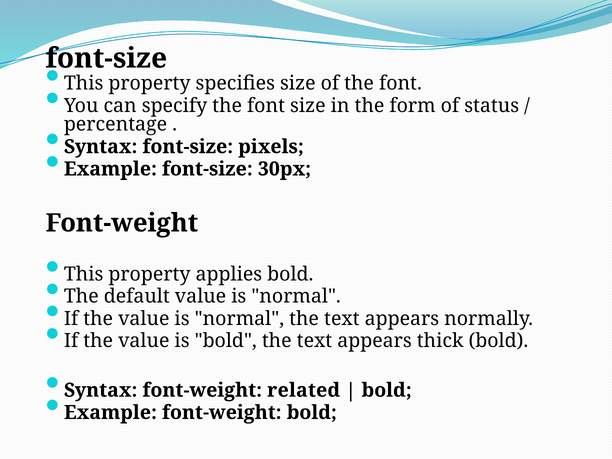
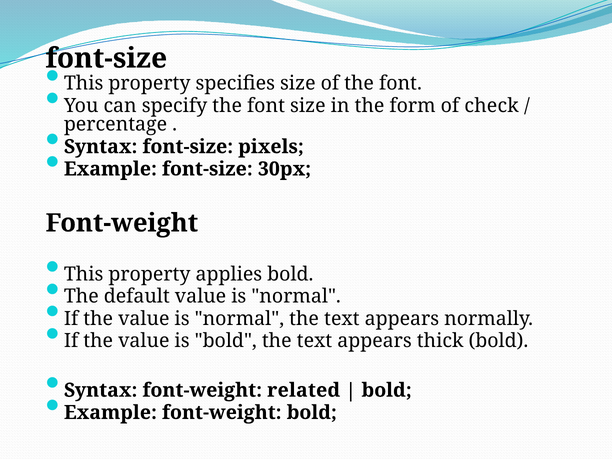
status: status -> check
